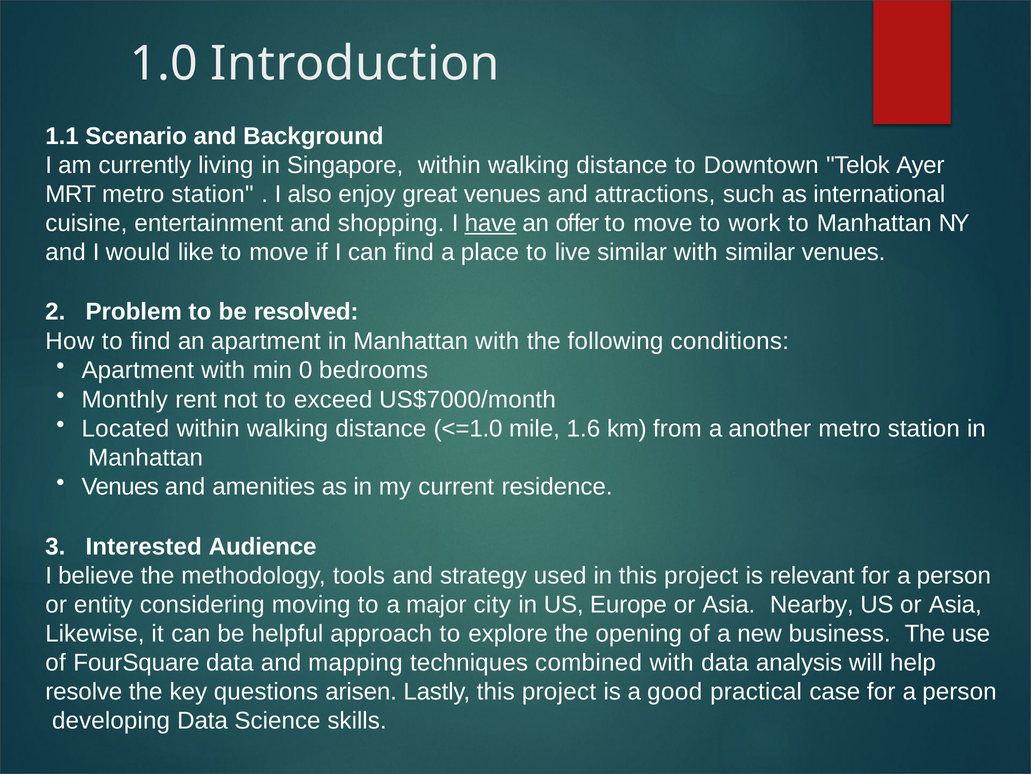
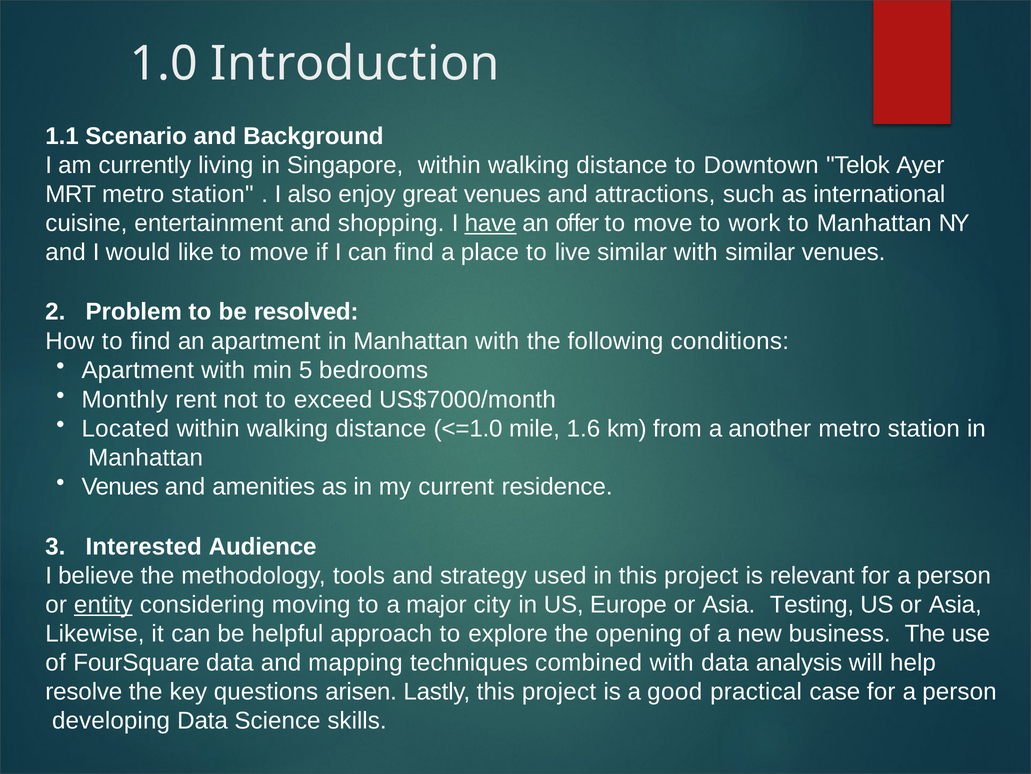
0: 0 -> 5
entity underline: none -> present
Nearby: Nearby -> Testing
